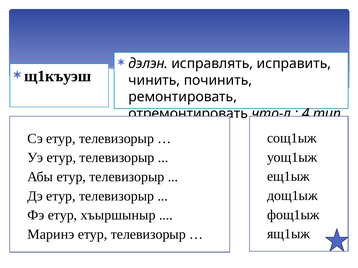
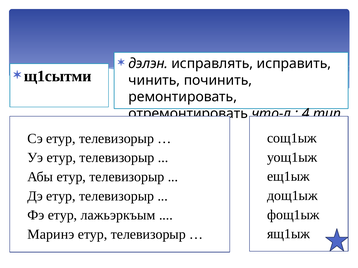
щ1къуэш: щ1къуэш -> щ1сытми
хъыршыныр: хъыршыныр -> лажьэркъым
